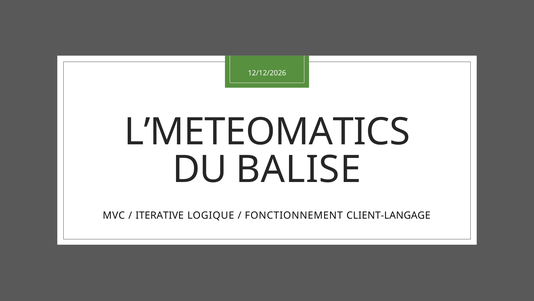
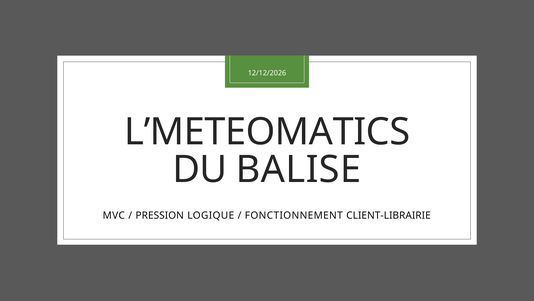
ITERATIVE: ITERATIVE -> PRESSION
CLIENT-LANGAGE: CLIENT-LANGAGE -> CLIENT-LIBRAIRIE
